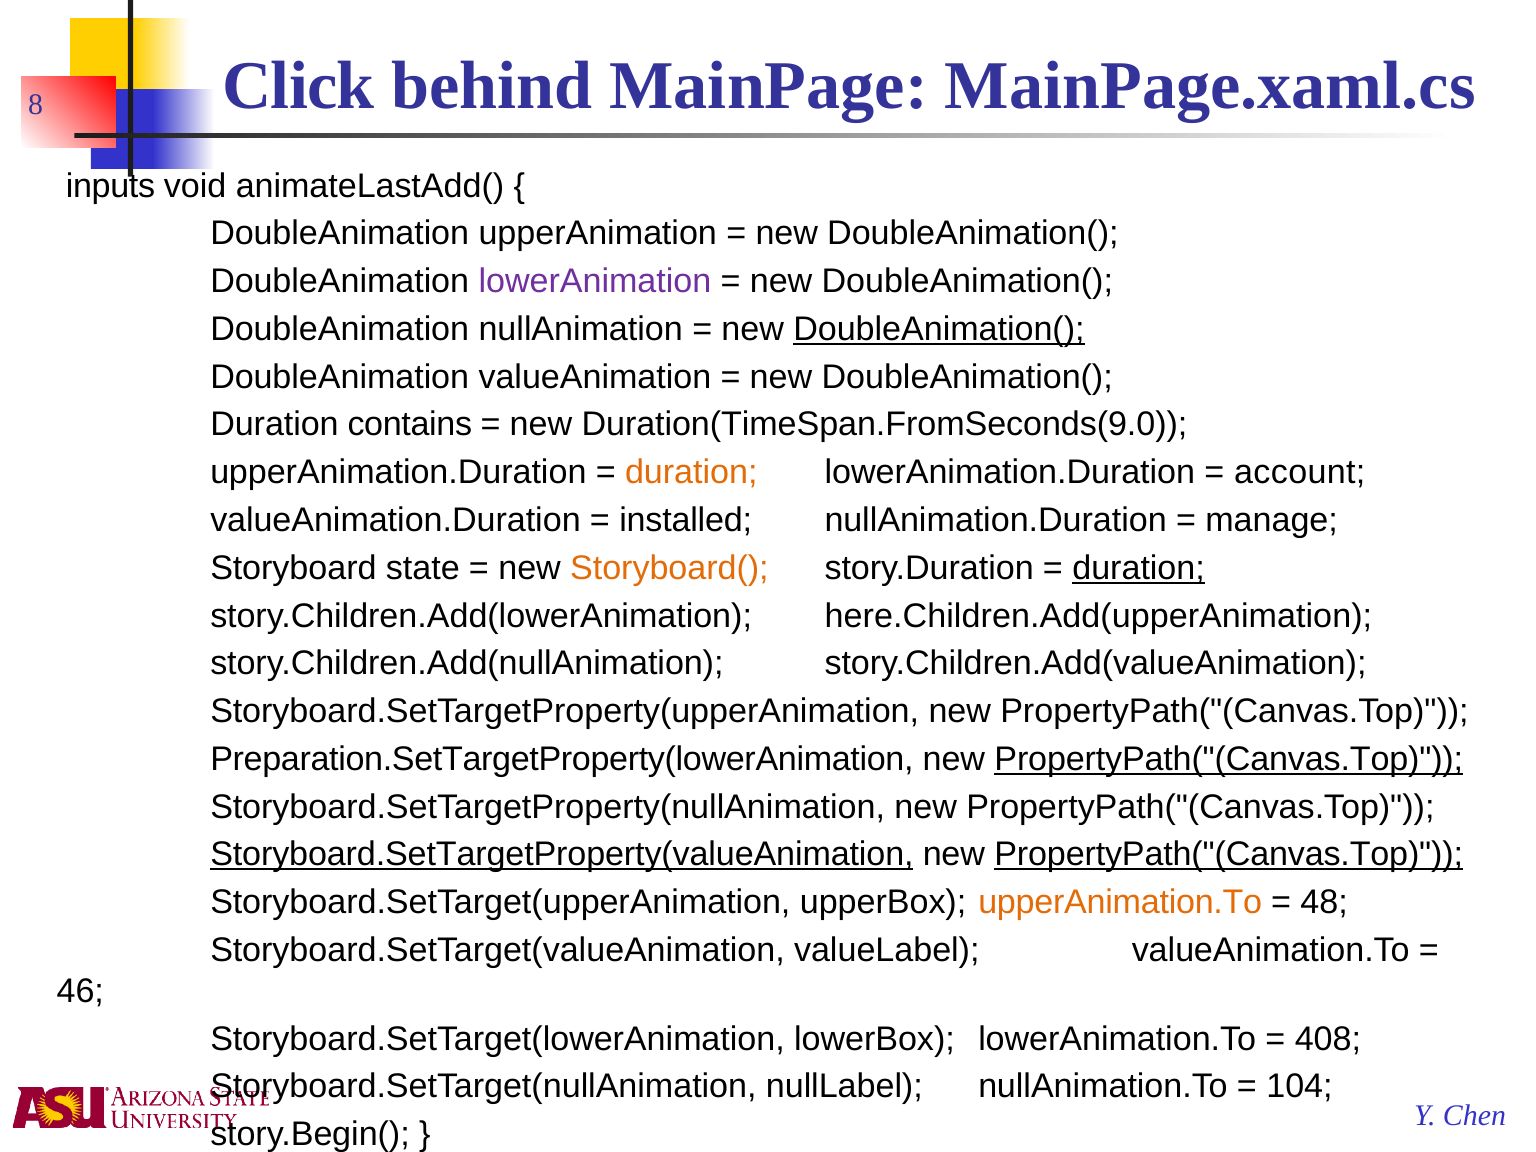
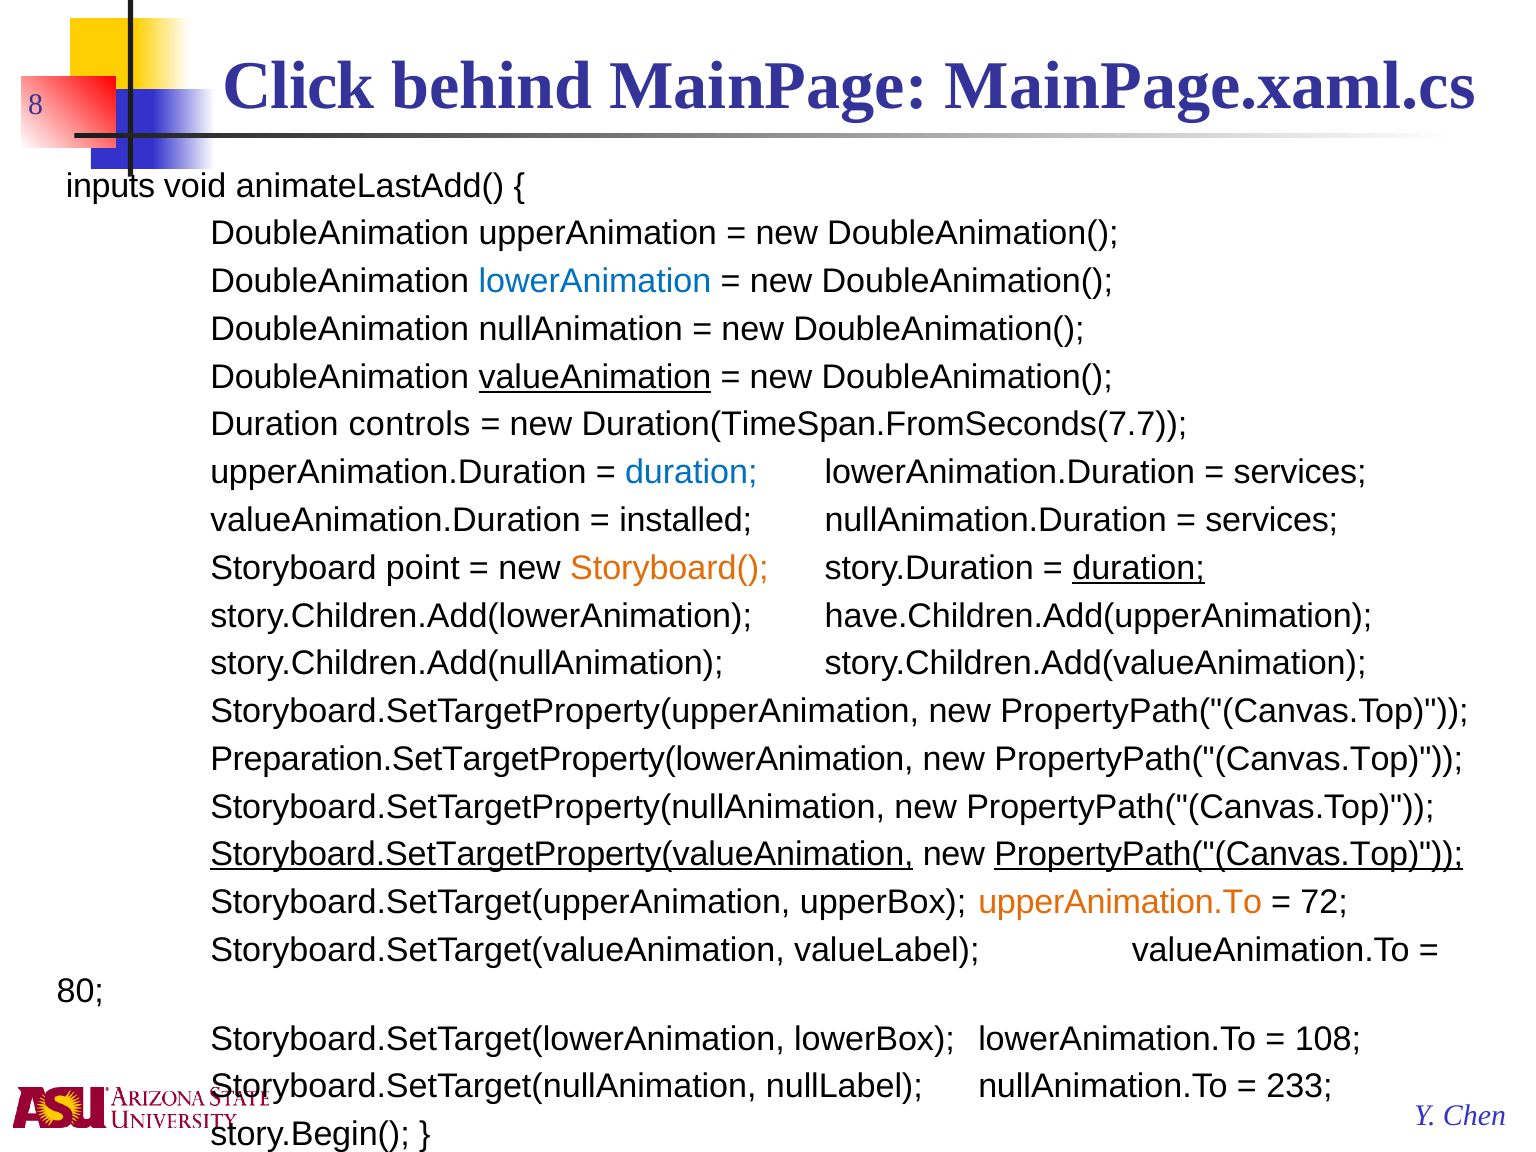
lowerAnimation colour: purple -> blue
DoubleAnimation( at (939, 329) underline: present -> none
valueAnimation underline: none -> present
contains: contains -> controls
Duration(TimeSpan.FromSeconds(9.0: Duration(TimeSpan.FromSeconds(9.0 -> Duration(TimeSpan.FromSeconds(7.7
duration at (691, 472) colour: orange -> blue
account at (1300, 472): account -> services
manage at (1272, 520): manage -> services
state: state -> point
here.Children.Add(upperAnimation: here.Children.Add(upperAnimation -> have.Children.Add(upperAnimation
PropertyPath("(Canvas.Top at (1229, 759) underline: present -> none
48: 48 -> 72
46: 46 -> 80
408: 408 -> 108
104: 104 -> 233
